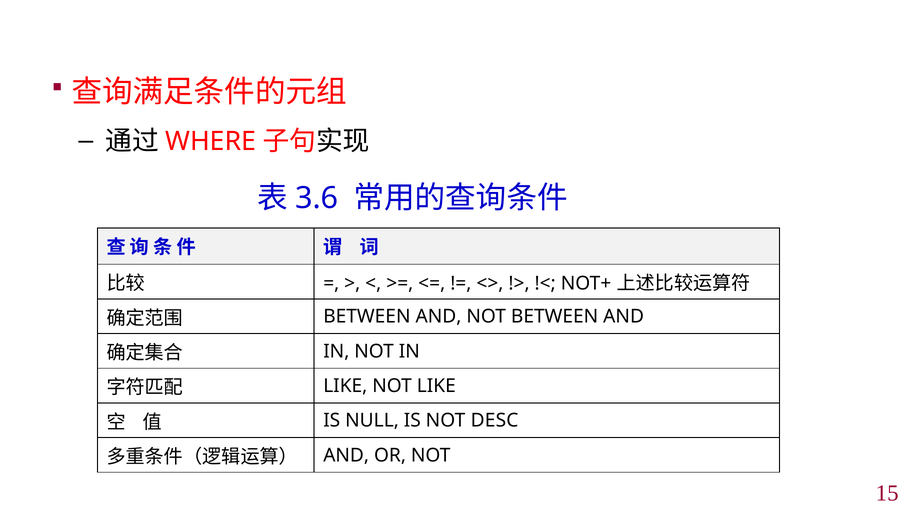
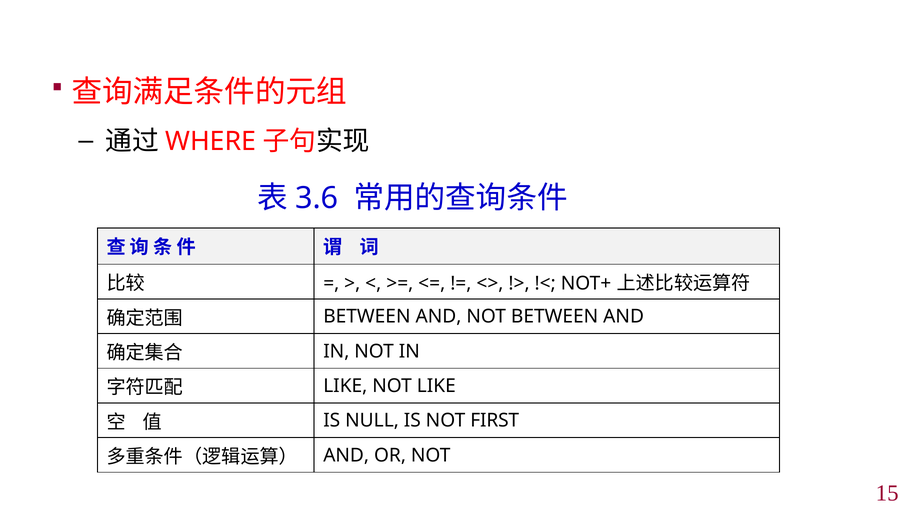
DESC: DESC -> FIRST
